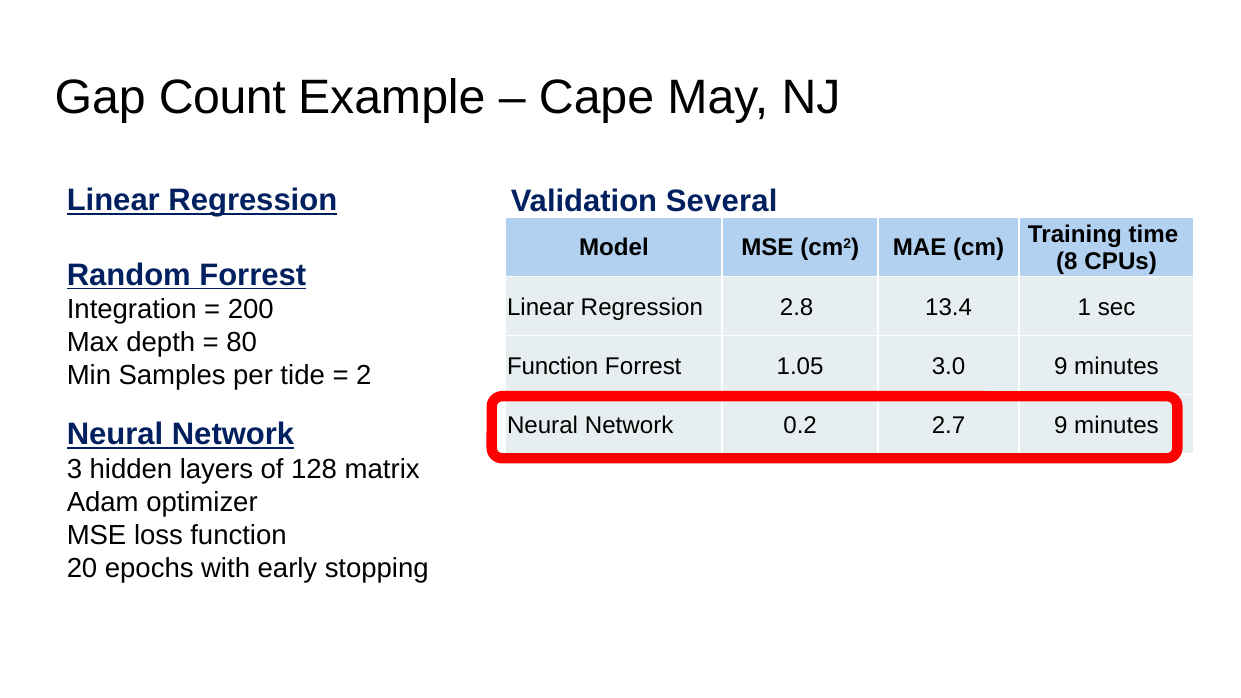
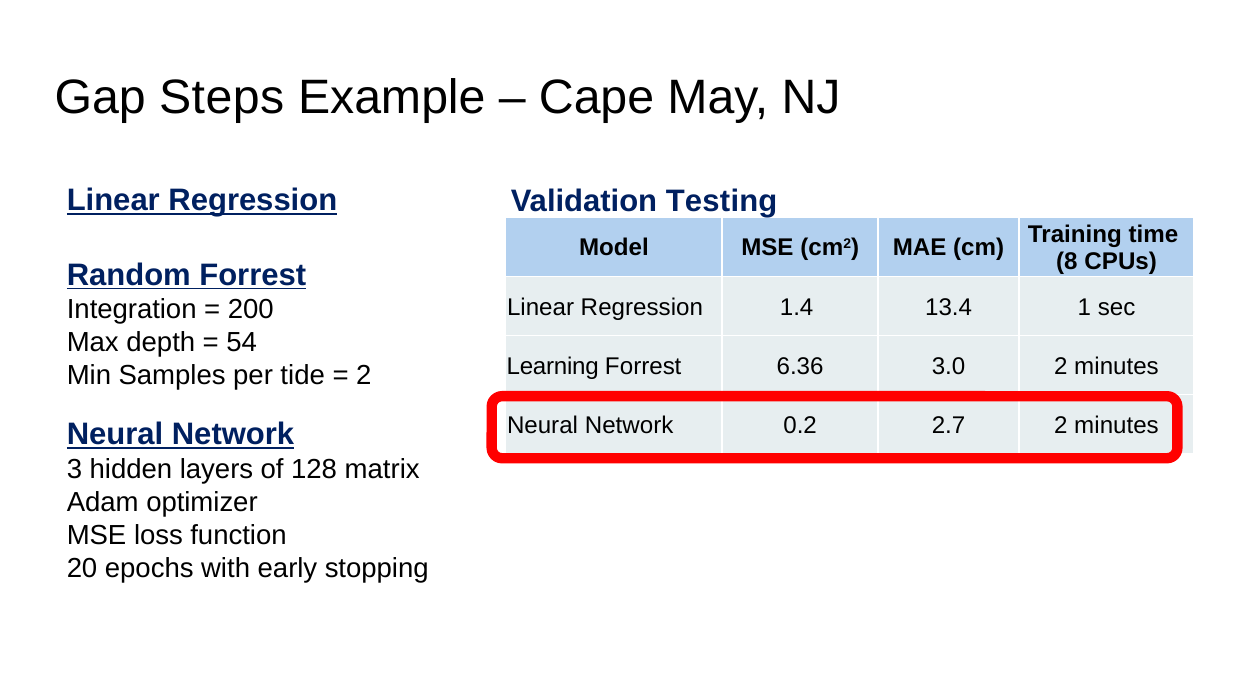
Count: Count -> Steps
Several: Several -> Testing
2.8: 2.8 -> 1.4
80: 80 -> 54
Function at (553, 366): Function -> Learning
1.05: 1.05 -> 6.36
3.0 9: 9 -> 2
2.7 9: 9 -> 2
